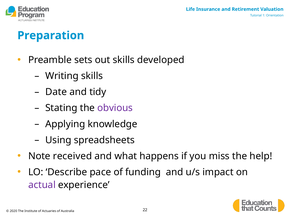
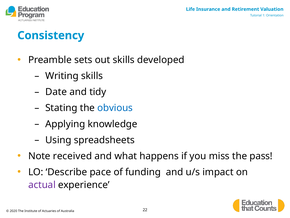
Preparation: Preparation -> Consistency
obvious colour: purple -> blue
help: help -> pass
